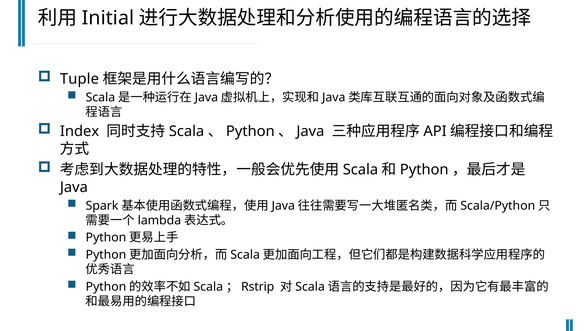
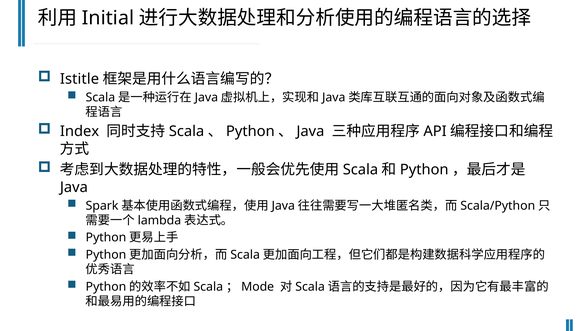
Tuple: Tuple -> Istitle
Rstrip: Rstrip -> Mode
